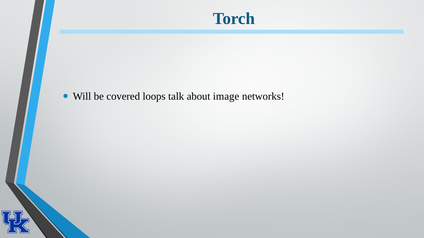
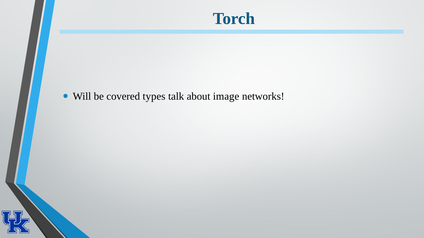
loops: loops -> types
